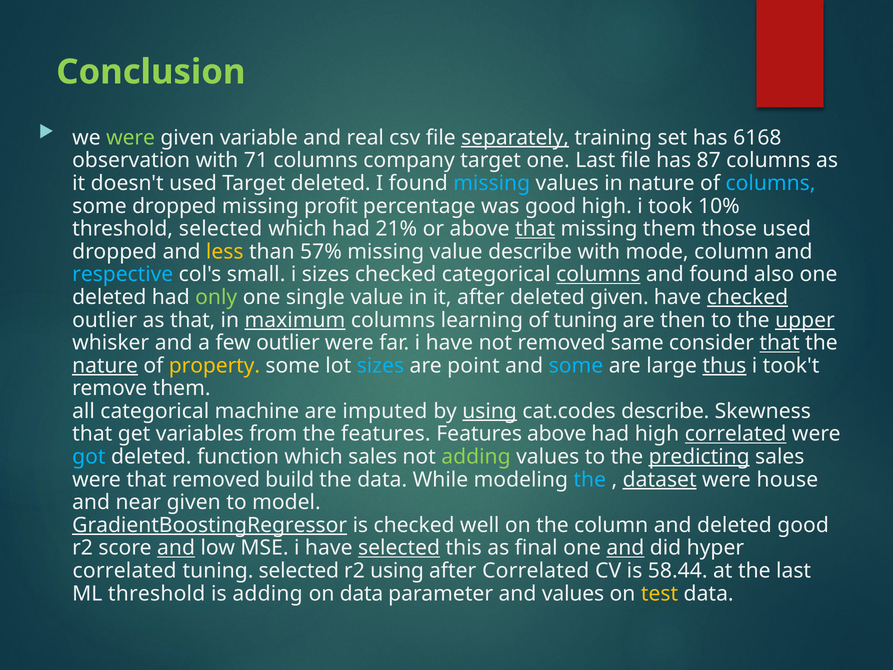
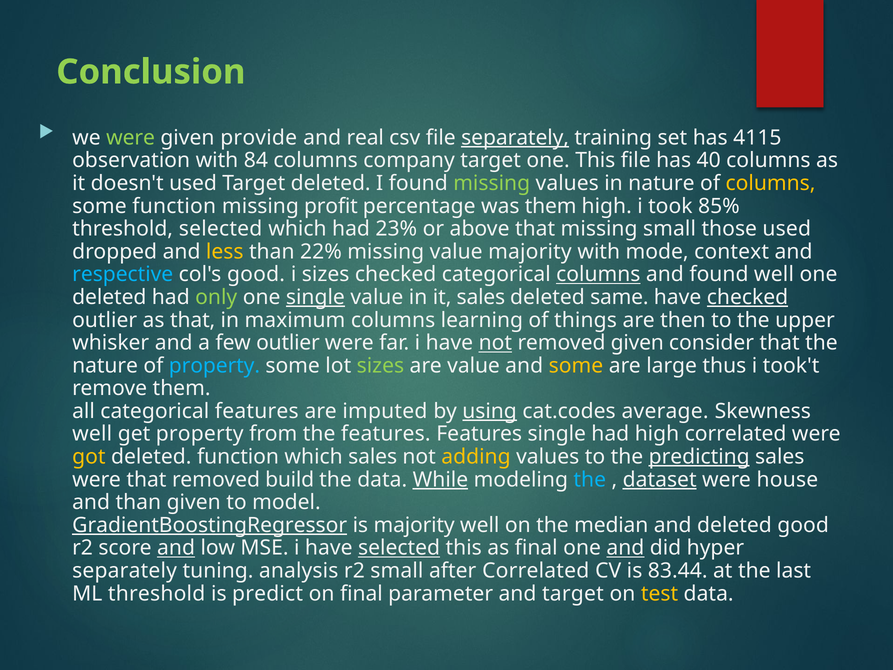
variable: variable -> provide
6168: 6168 -> 4115
71: 71 -> 84
one Last: Last -> This
87: 87 -> 40
missing at (492, 183) colour: light blue -> light green
columns at (770, 183) colour: light blue -> yellow
some dropped: dropped -> function
was good: good -> them
10%: 10% -> 85%
21%: 21% -> 23%
that at (535, 229) underline: present -> none
missing them: them -> small
57%: 57% -> 22%
value describe: describe -> majority
mode column: column -> context
col's small: small -> good
found also: also -> well
single at (315, 297) underline: none -> present
it after: after -> sales
deleted given: given -> same
maximum underline: present -> none
of tuning: tuning -> things
upper underline: present -> none
not at (495, 343) underline: none -> present
removed same: same -> given
that at (780, 343) underline: present -> none
nature at (105, 365) underline: present -> none
property at (214, 365) colour: yellow -> light blue
sizes at (380, 365) colour: light blue -> light green
are point: point -> value
some at (576, 365) colour: light blue -> yellow
thus underline: present -> none
categorical machine: machine -> features
cat.codes describe: describe -> average
that at (92, 434): that -> well
get variables: variables -> property
Features above: above -> single
correlated at (736, 434) underline: present -> none
got colour: light blue -> yellow
adding at (476, 457) colour: light green -> yellow
While underline: none -> present
and near: near -> than
is checked: checked -> majority
the column: column -> median
correlated at (125, 571): correlated -> separately
tuning selected: selected -> analysis
r2 using: using -> small
58.44: 58.44 -> 83.44
is adding: adding -> predict
on data: data -> final
and values: values -> target
